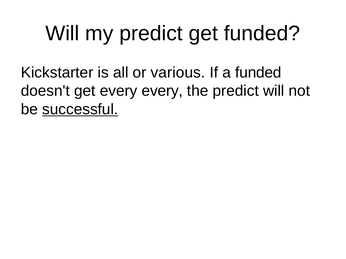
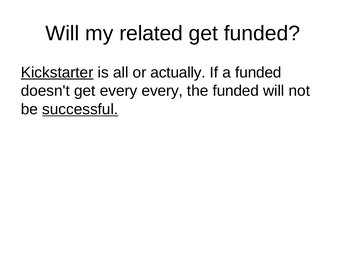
my predict: predict -> related
Kickstarter underline: none -> present
various: various -> actually
the predict: predict -> funded
